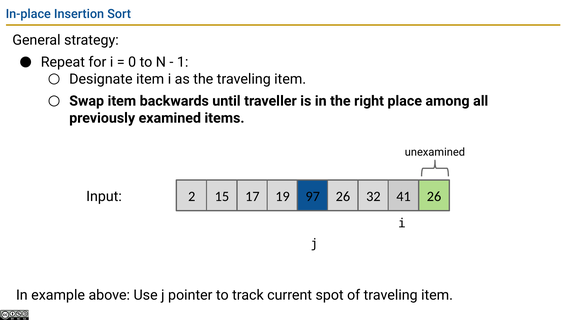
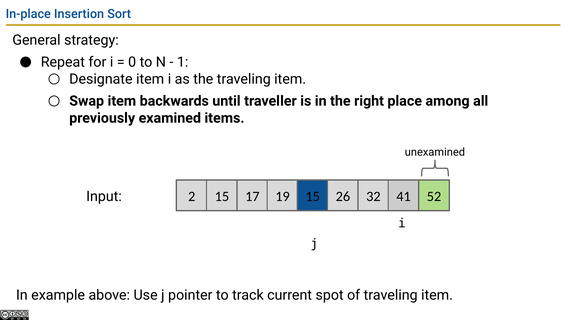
19 97: 97 -> 15
41 26: 26 -> 52
